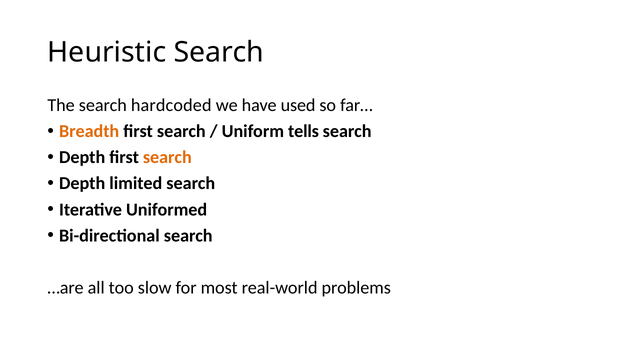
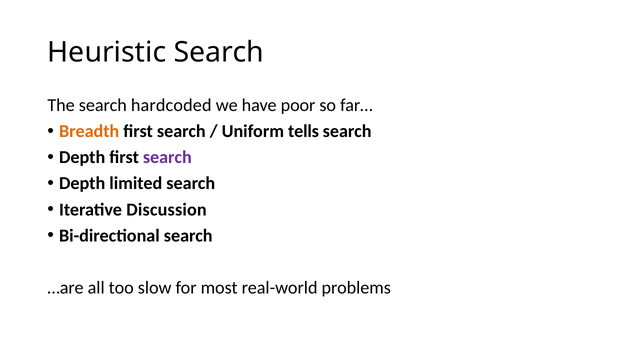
used: used -> poor
search at (167, 157) colour: orange -> purple
Uniformed: Uniformed -> Discussion
